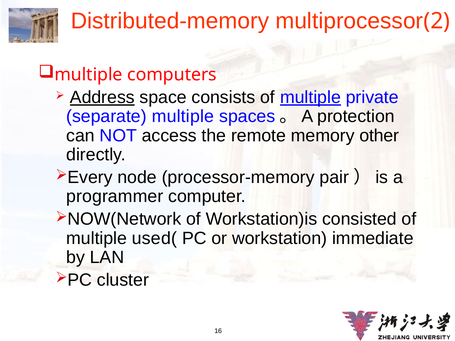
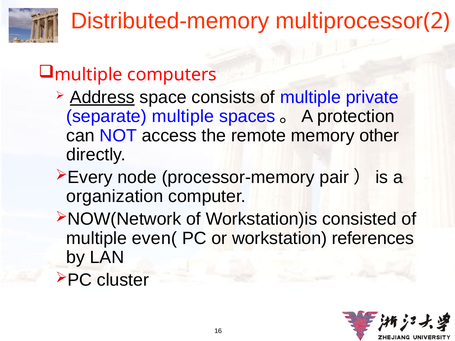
multiple at (310, 97) underline: present -> none
programmer: programmer -> organization
used(: used( -> even(
immediate: immediate -> references
